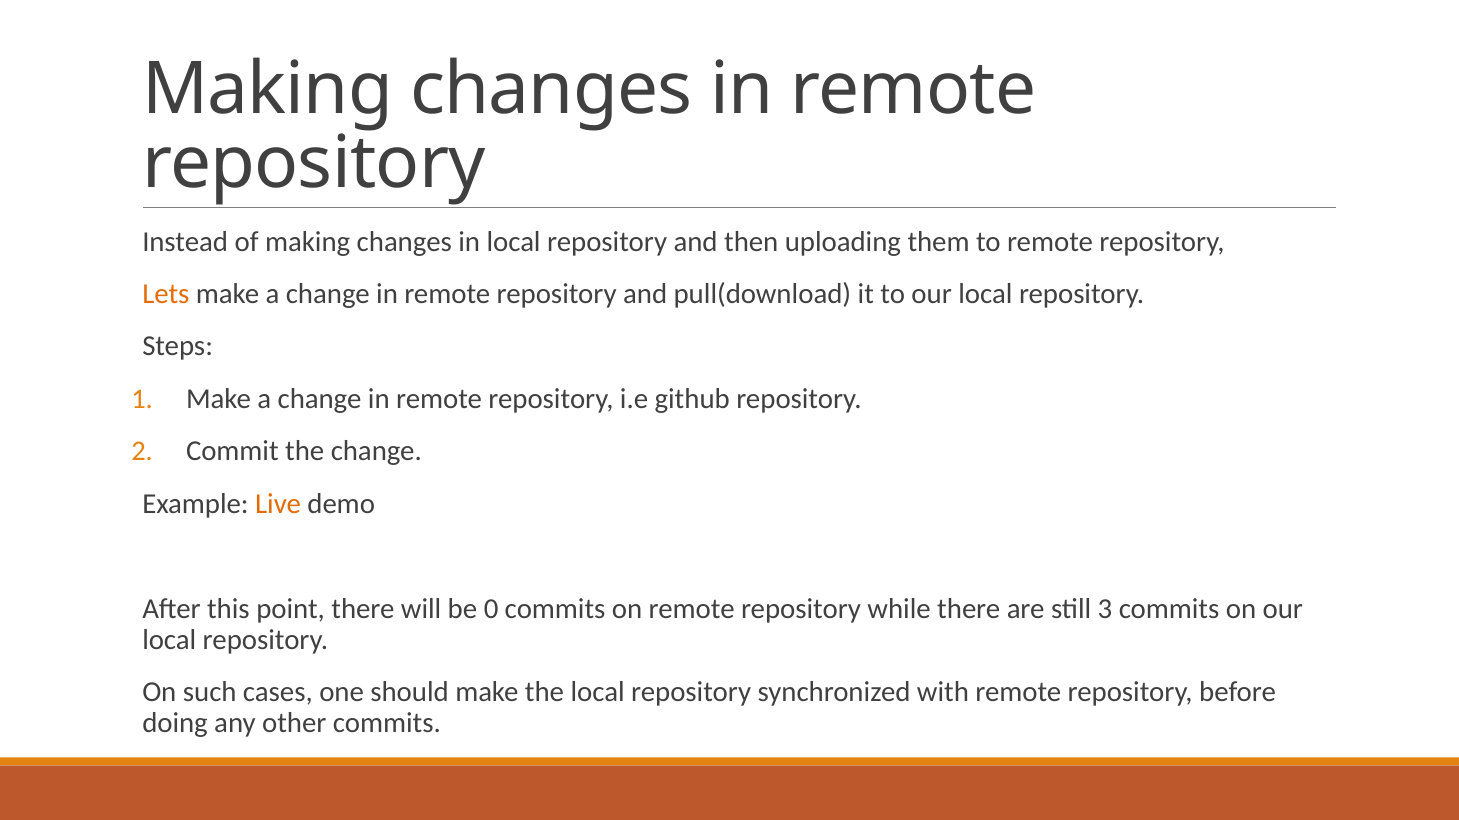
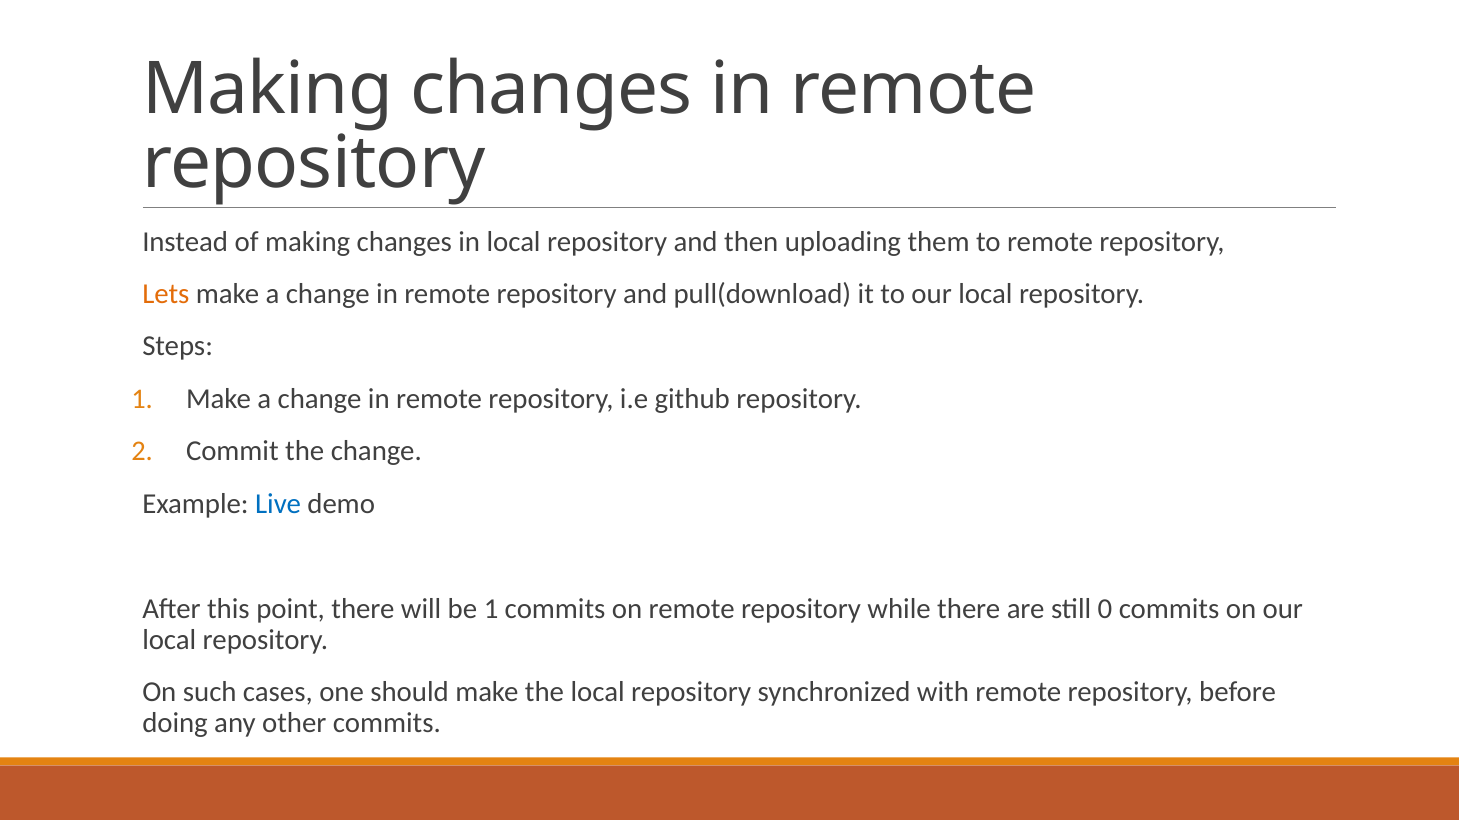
Live colour: orange -> blue
be 0: 0 -> 1
3: 3 -> 0
